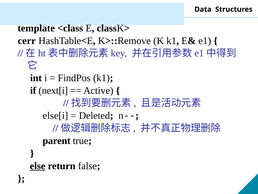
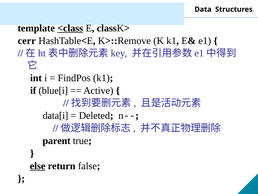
<class underline: none -> present
next[i: next[i -> blue[i
else[i: else[i -> data[i
